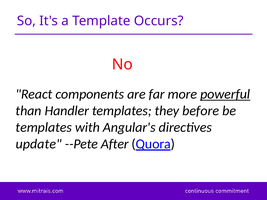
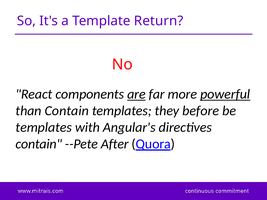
Occurs: Occurs -> Return
are underline: none -> present
than Handler: Handler -> Contain
update at (39, 144): update -> contain
